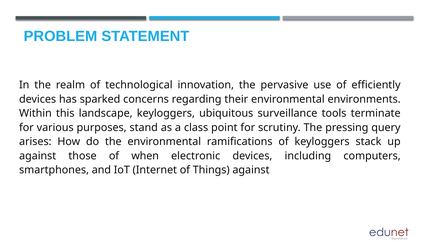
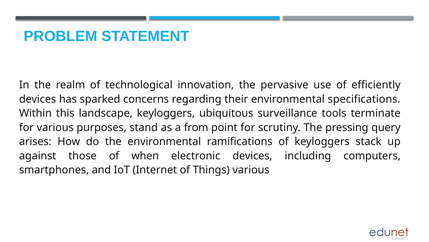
environments: environments -> specifications
class: class -> from
Things against: against -> various
